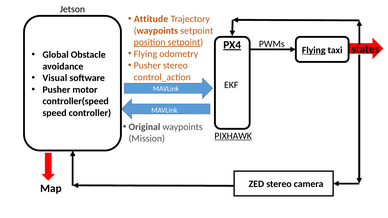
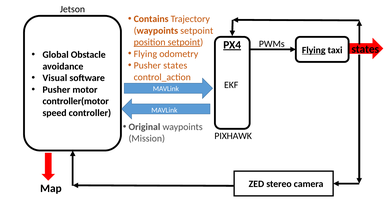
Attitude: Attitude -> Contains
Pusher stereo: stereo -> states
controller(speed: controller(speed -> controller(motor
PIXHAWK underline: present -> none
